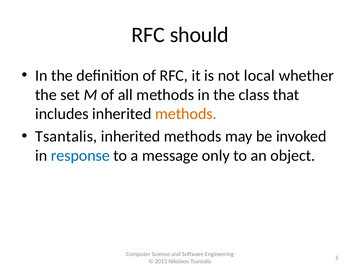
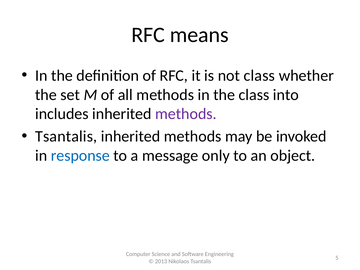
should: should -> means
not local: local -> class
that: that -> into
methods at (186, 114) colour: orange -> purple
